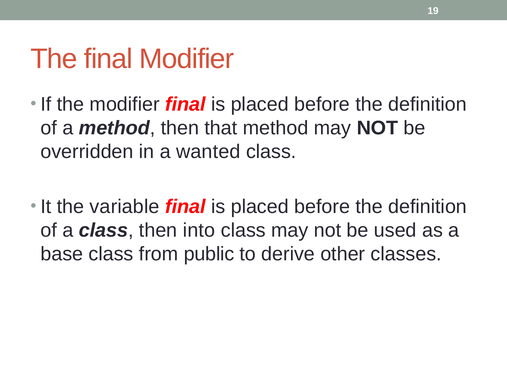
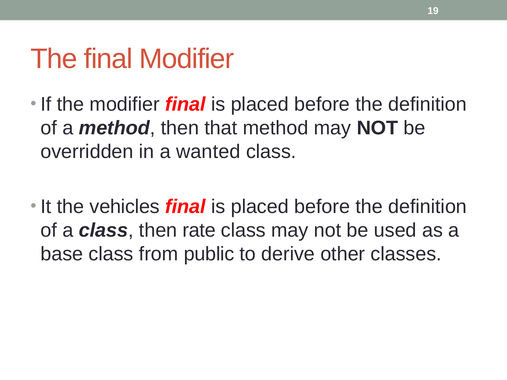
variable: variable -> vehicles
into: into -> rate
